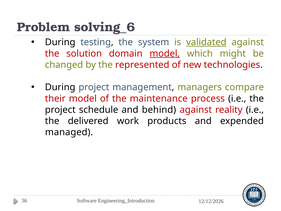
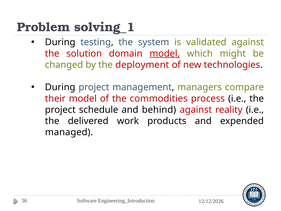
solving_6: solving_6 -> solving_1
validated underline: present -> none
represented: represented -> deployment
maintenance: maintenance -> commodities
